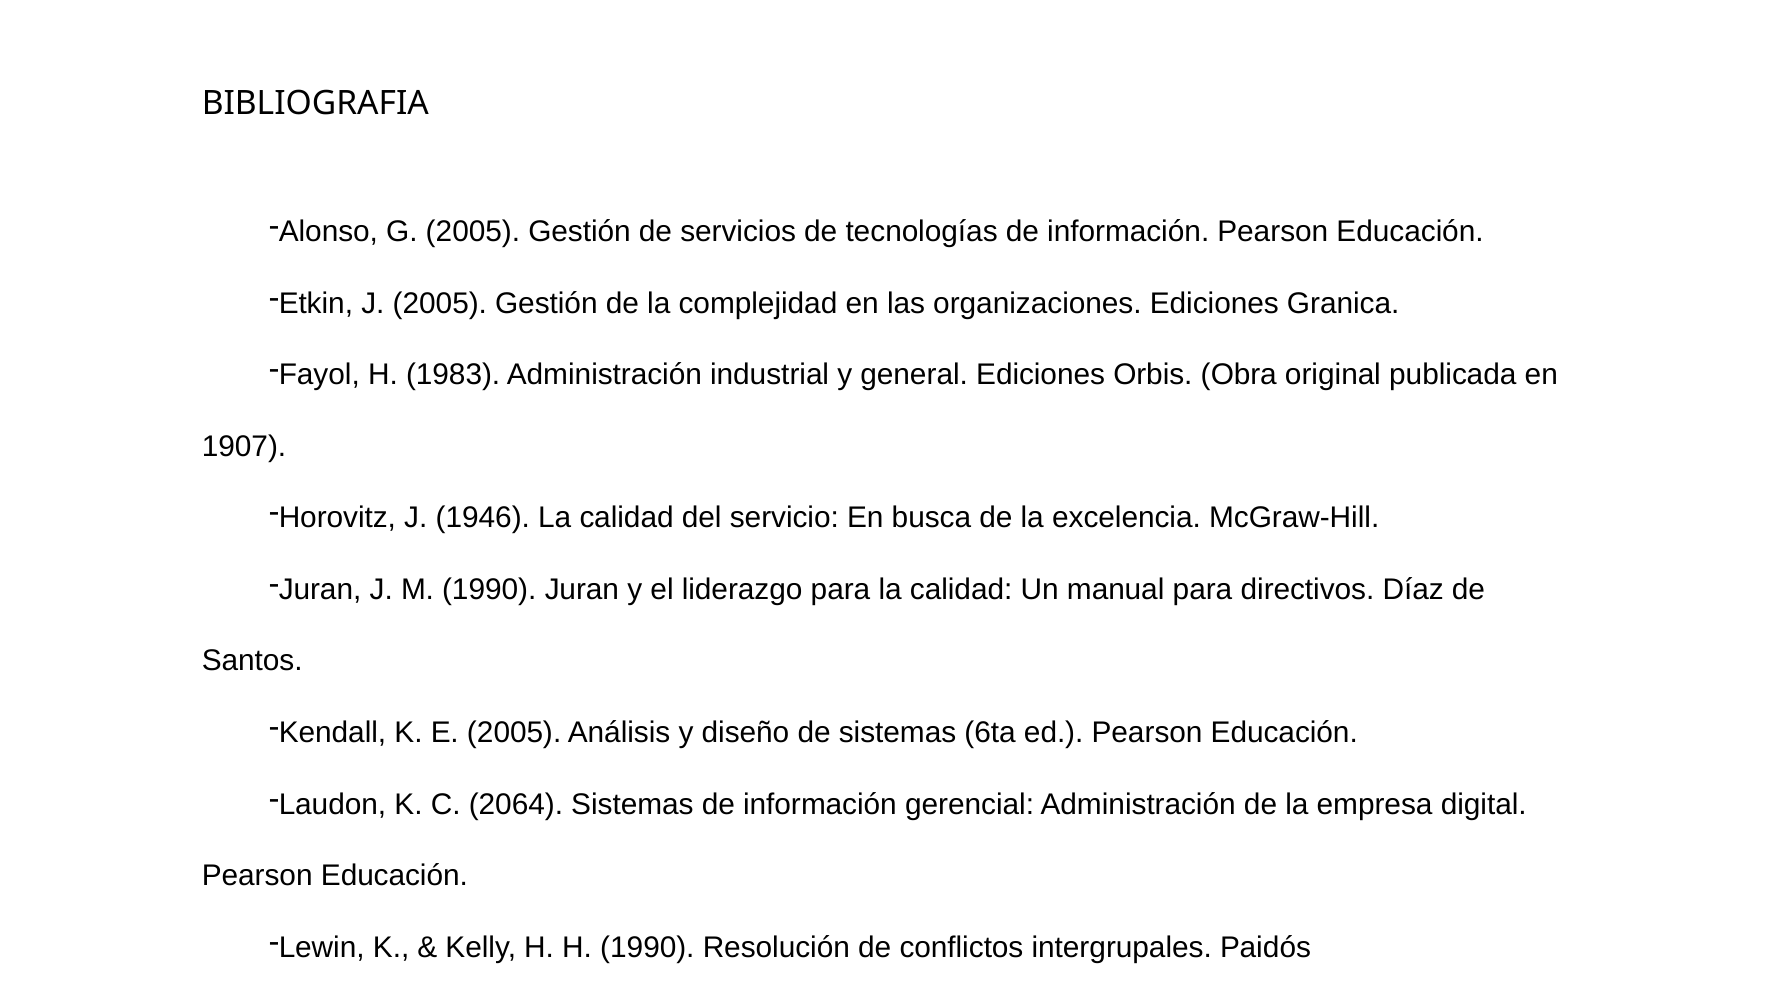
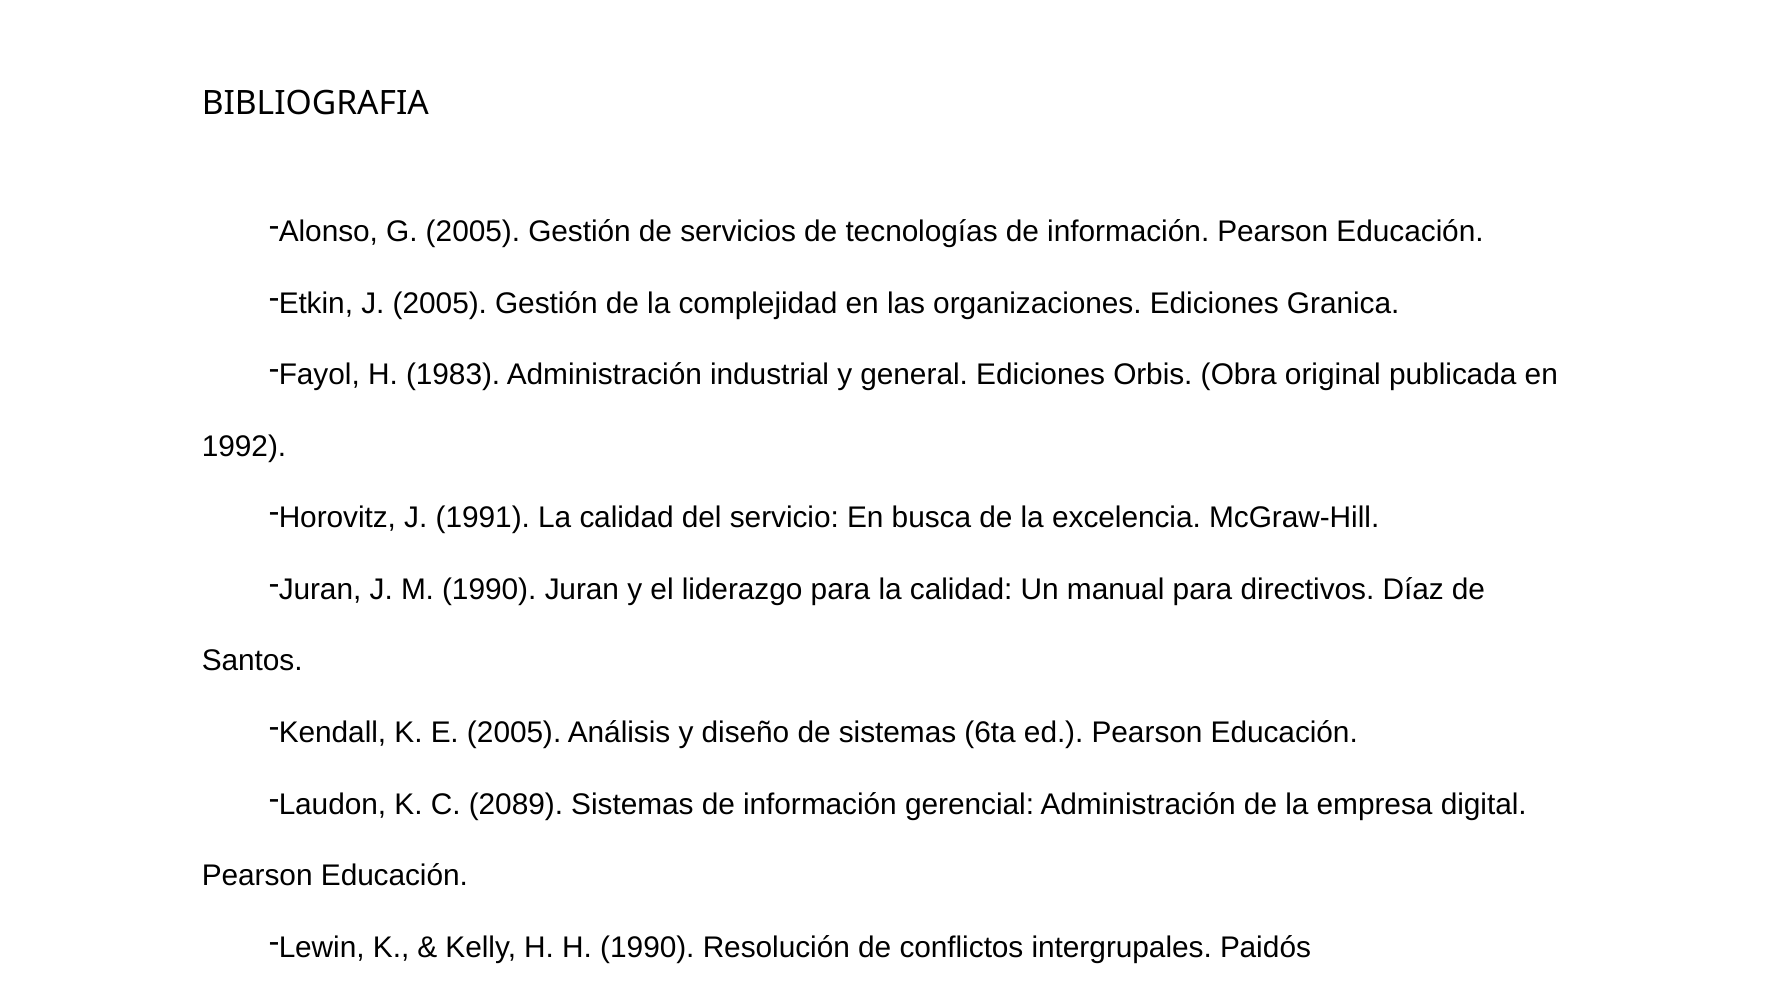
1907: 1907 -> 1992
1946: 1946 -> 1991
2064: 2064 -> 2089
